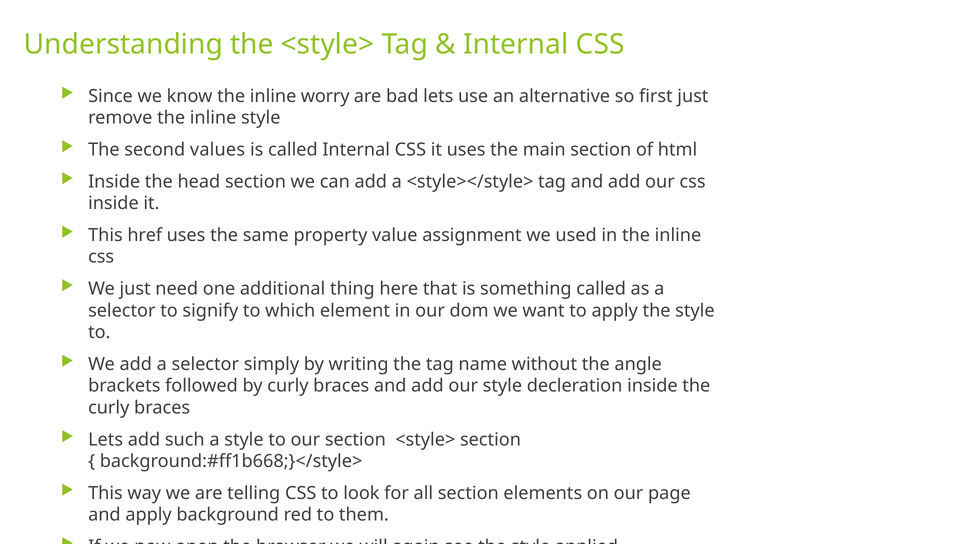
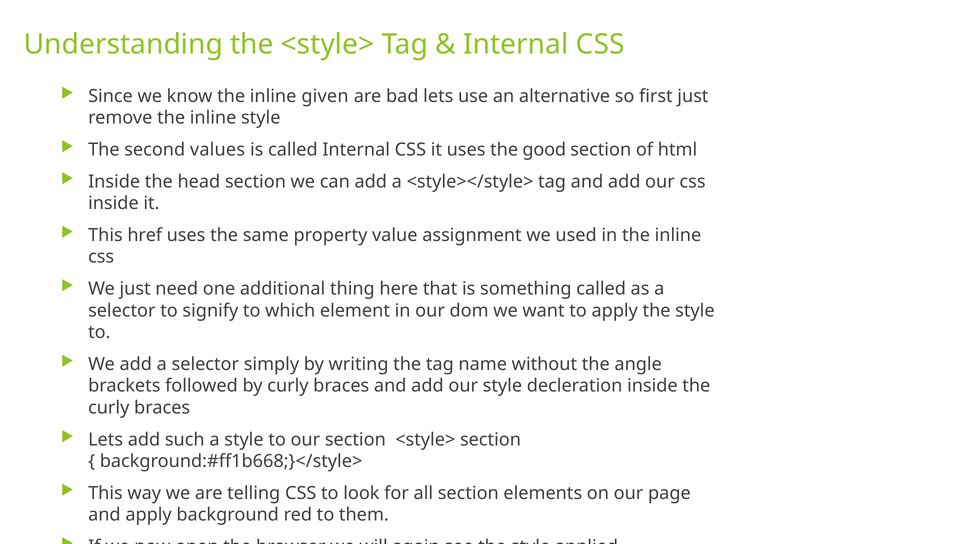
worry: worry -> given
main: main -> good
